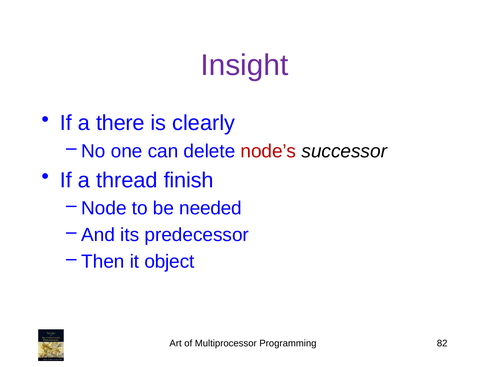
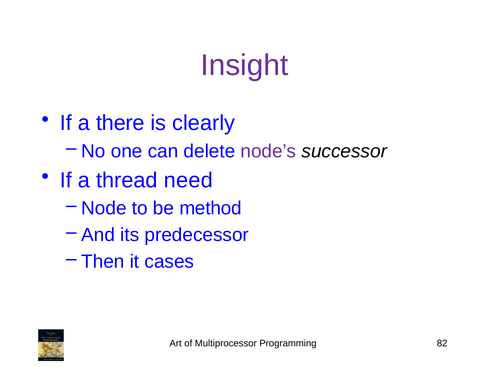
node’s colour: red -> purple
finish: finish -> need
needed: needed -> method
object: object -> cases
